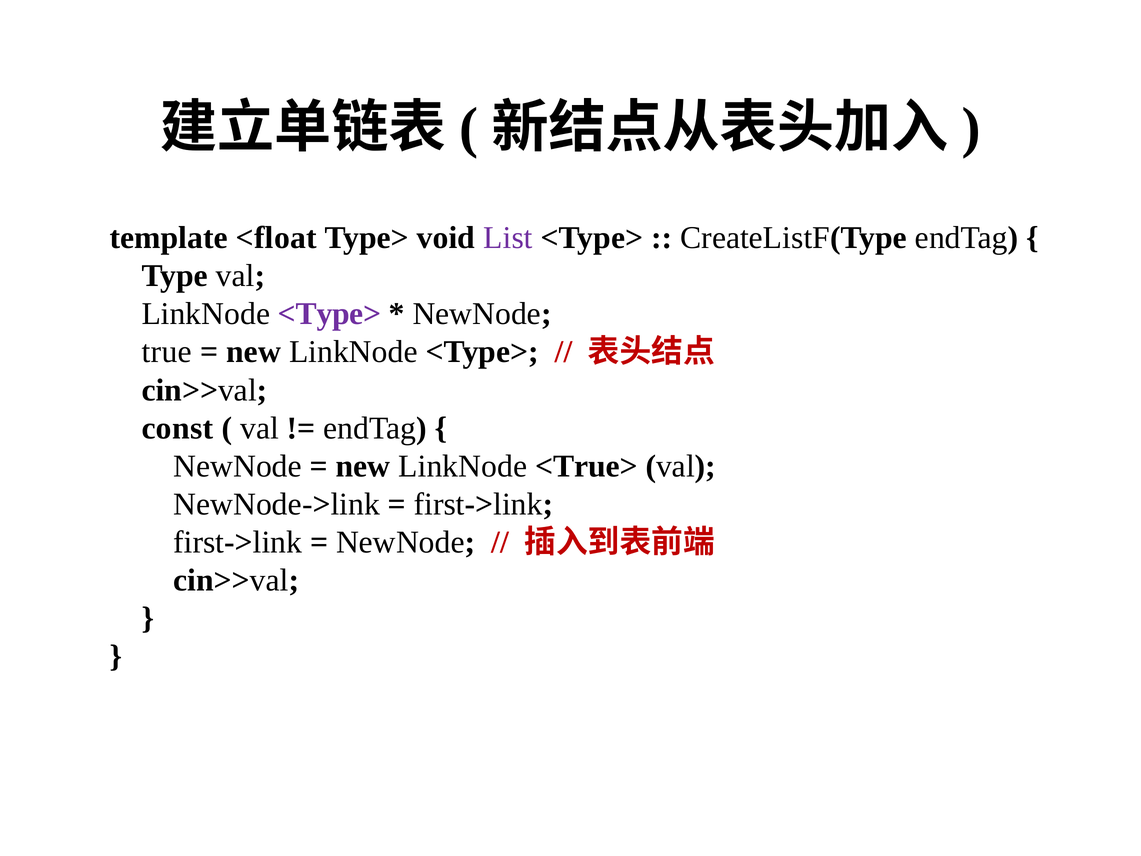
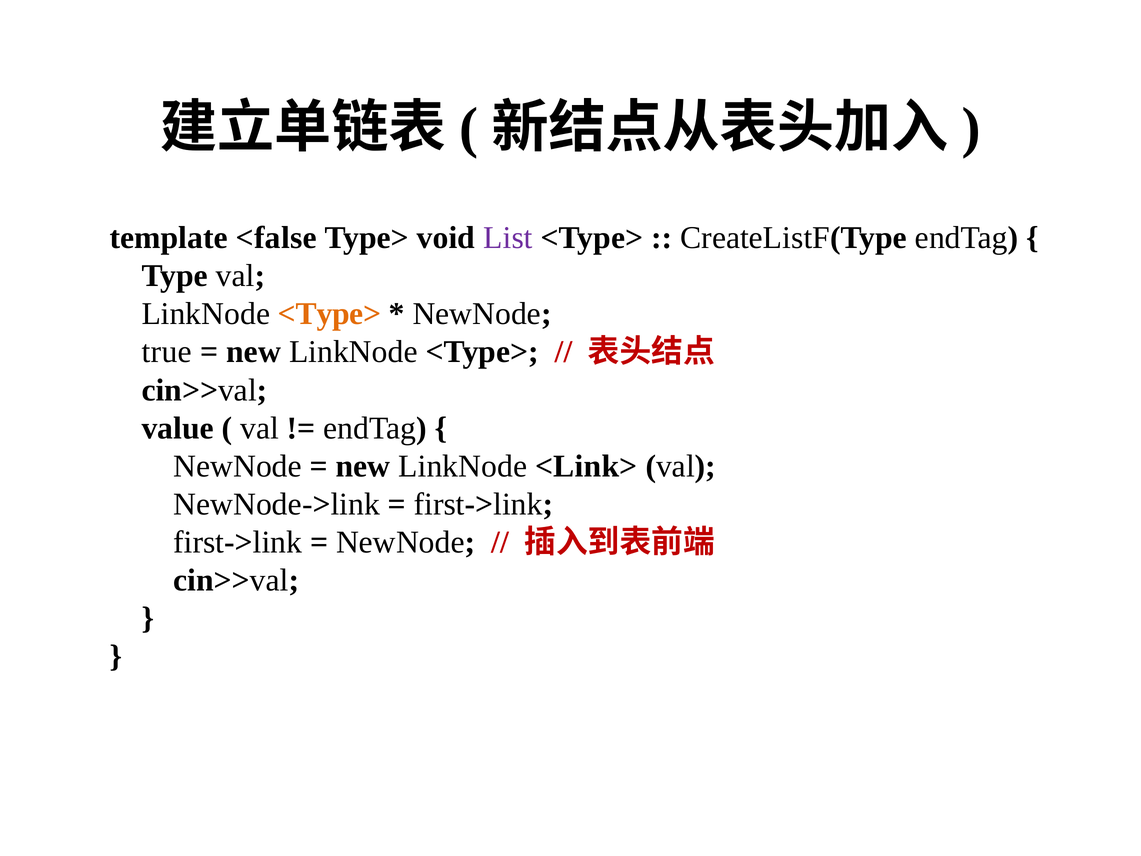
<float: <float -> <false
<Type> at (330, 314) colour: purple -> orange
const: const -> value
<True>: <True> -> <Link>
